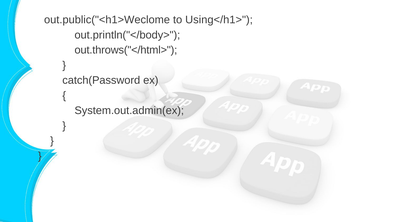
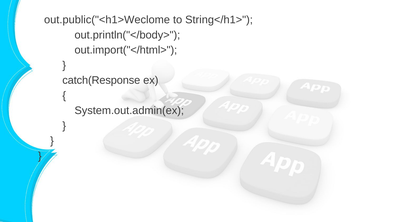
Using</h1>: Using</h1> -> String</h1>
out.throws("</html>: out.throws("</html> -> out.import("</html>
catch(Password: catch(Password -> catch(Response
